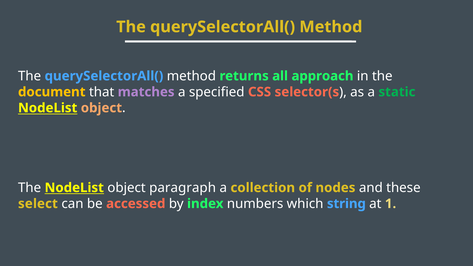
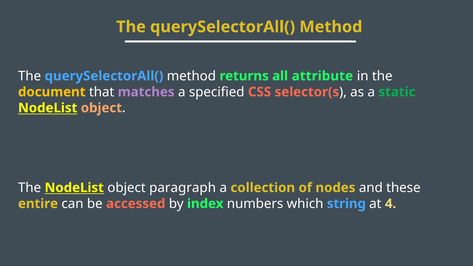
approach: approach -> attribute
select: select -> entire
1: 1 -> 4
